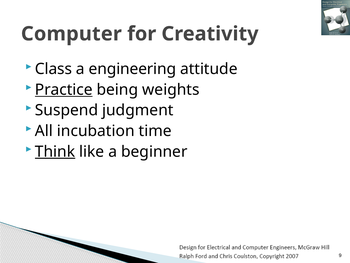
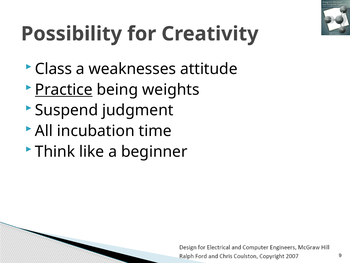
Computer: Computer -> Possibility
engineering: engineering -> weaknesses
Think underline: present -> none
